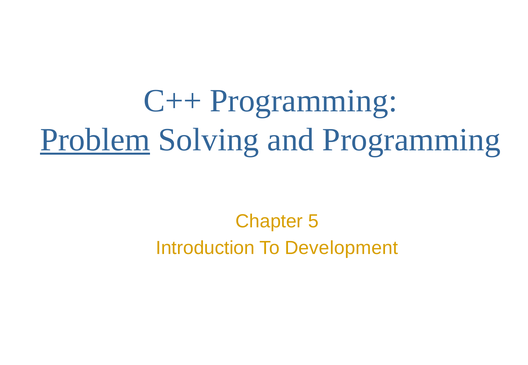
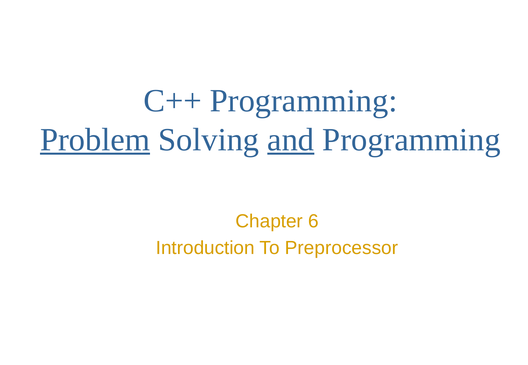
and underline: none -> present
5: 5 -> 6
Development: Development -> Preprocessor
